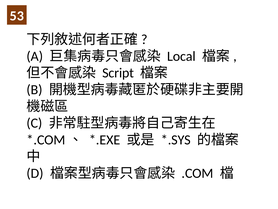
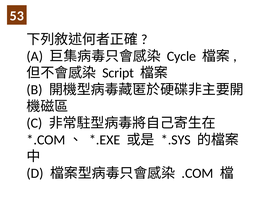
Local: Local -> Cycle
